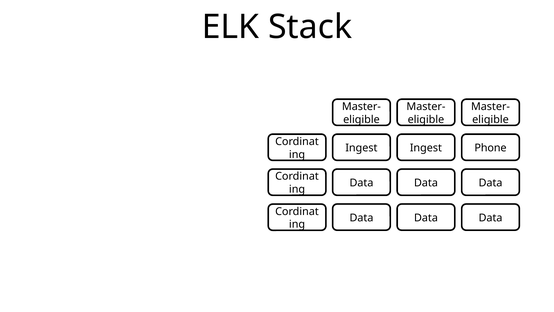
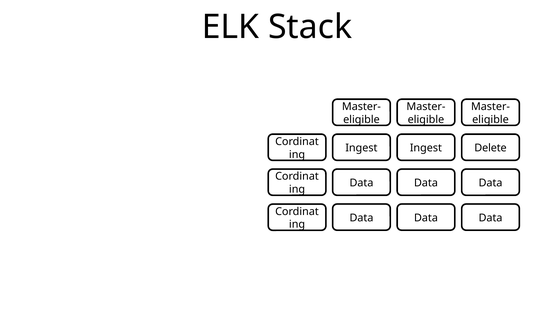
Phone: Phone -> Delete
